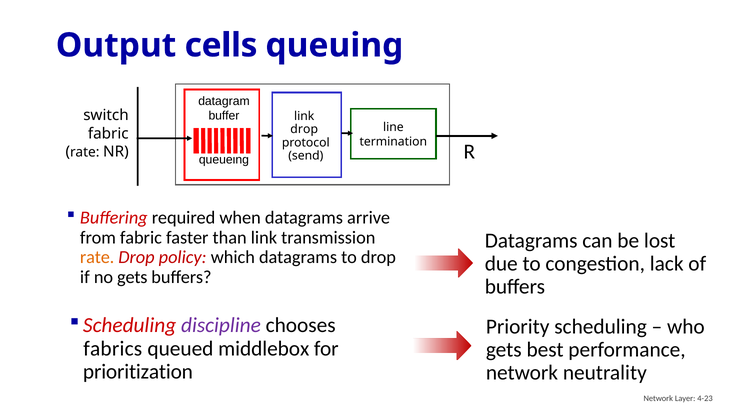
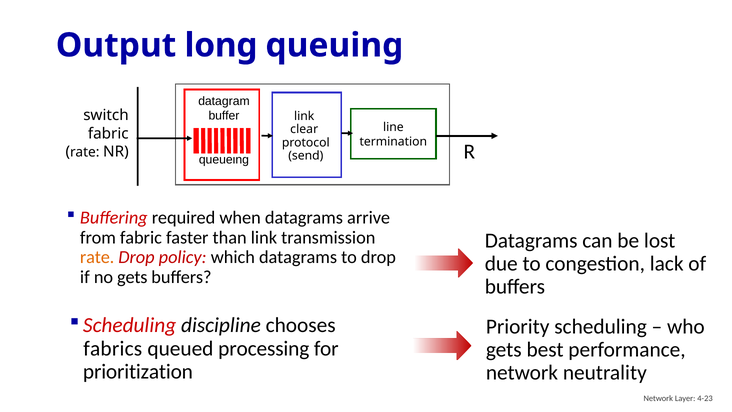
cells: cells -> long
drop at (304, 129): drop -> clear
discipline colour: purple -> black
middlebox: middlebox -> processing
